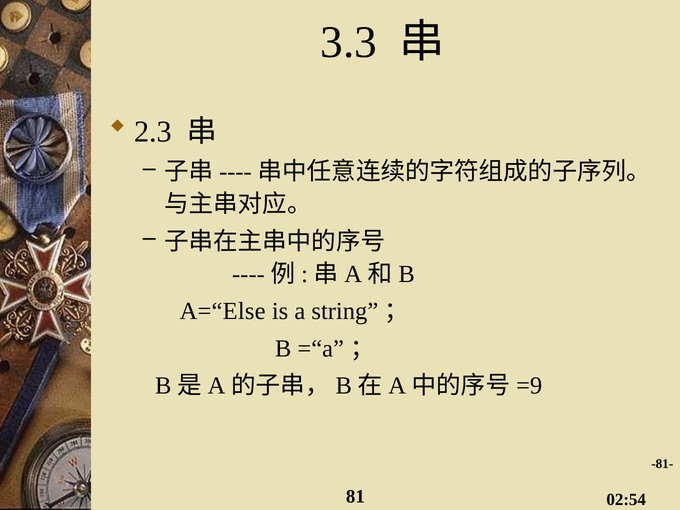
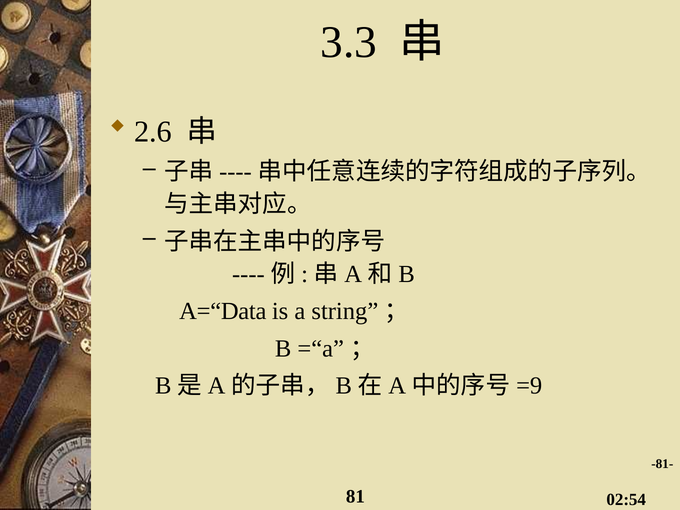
2.3: 2.3 -> 2.6
A=“Else: A=“Else -> A=“Data
